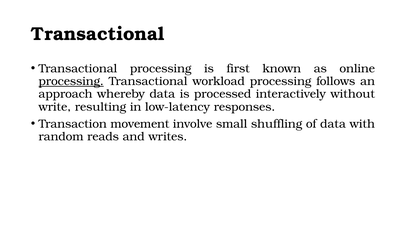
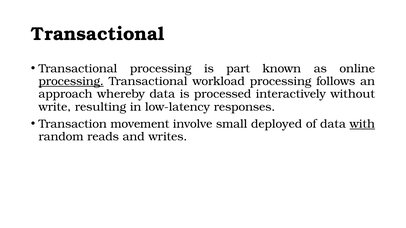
first: first -> part
shuffling: shuffling -> deployed
with underline: none -> present
